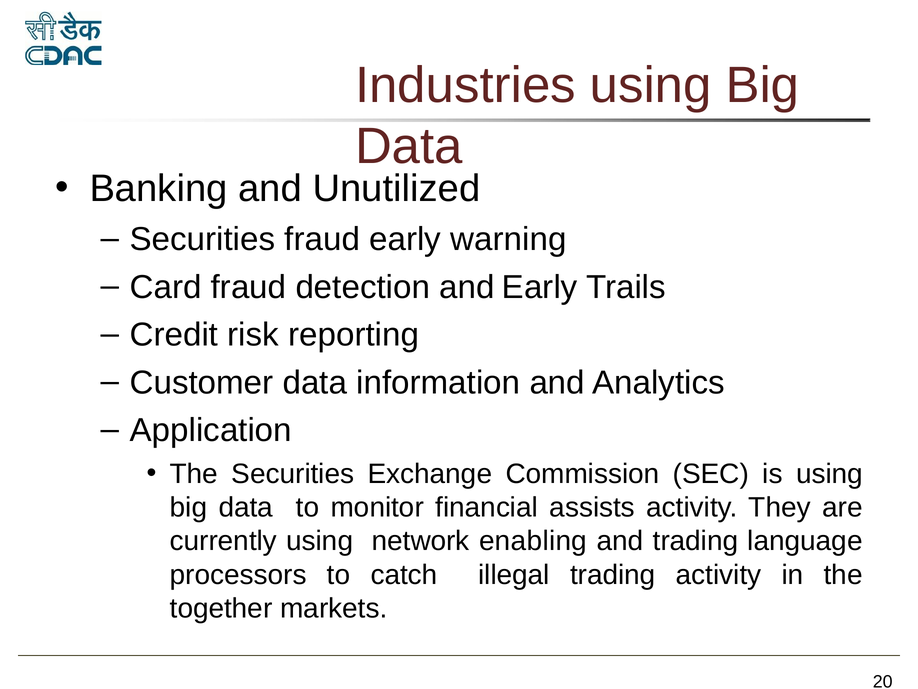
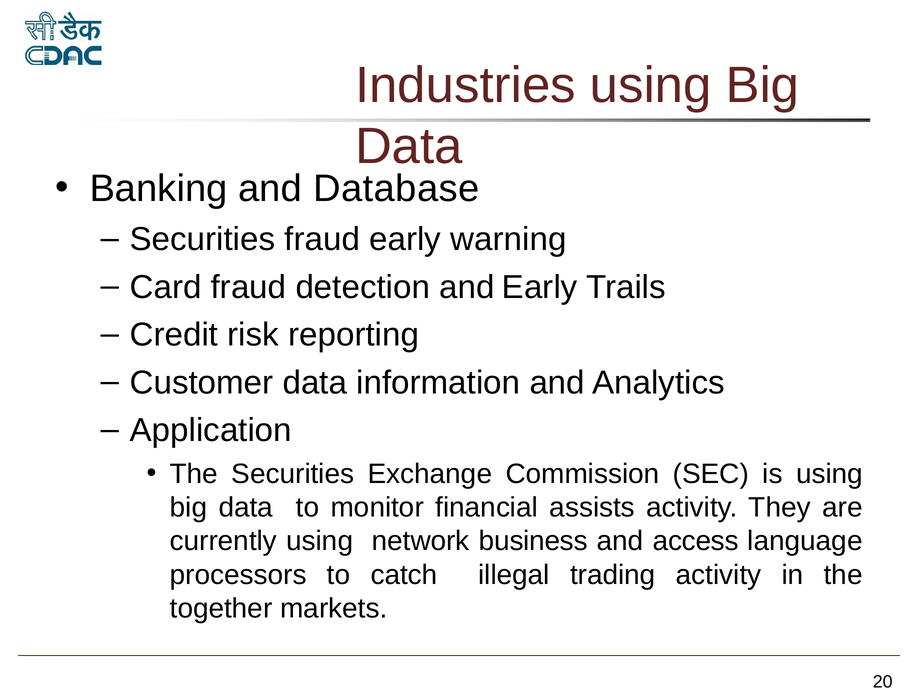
Unutilized: Unutilized -> Database
enabling: enabling -> business
and trading: trading -> access
